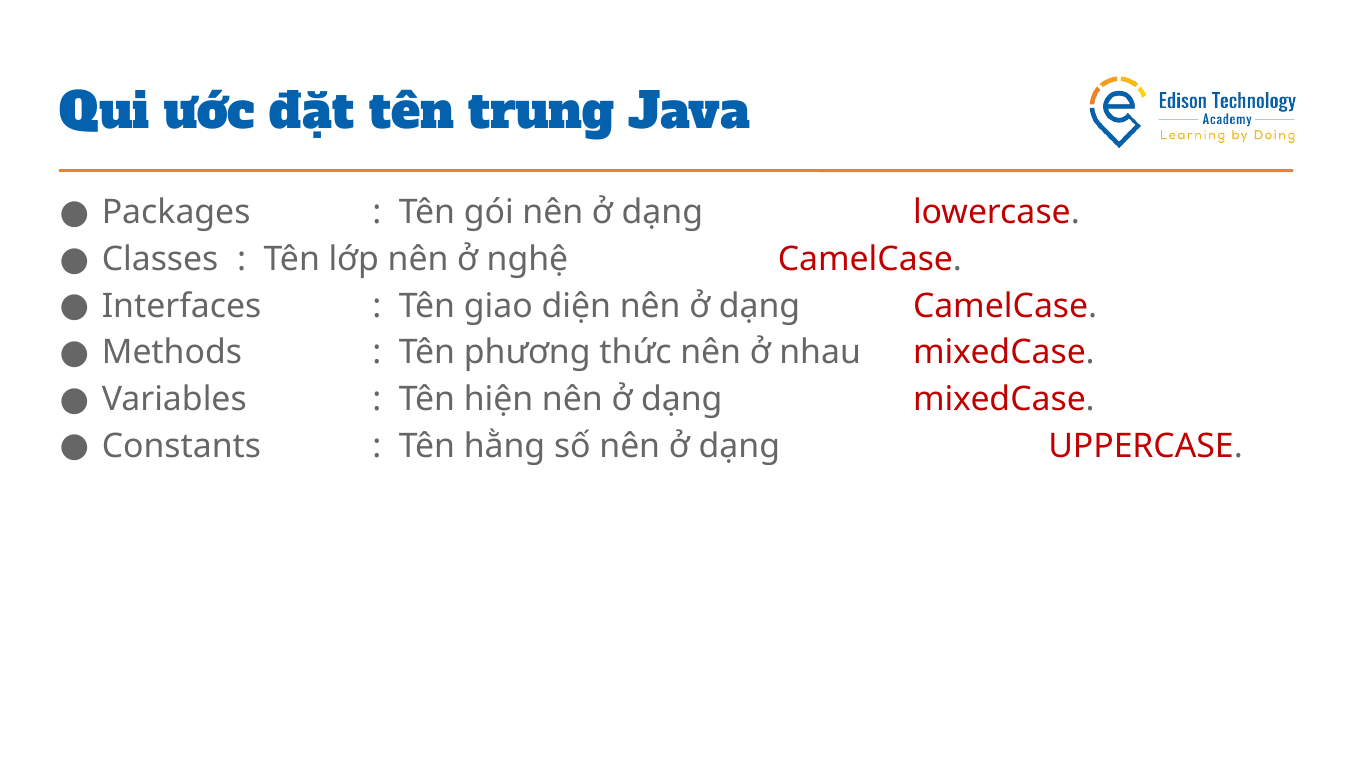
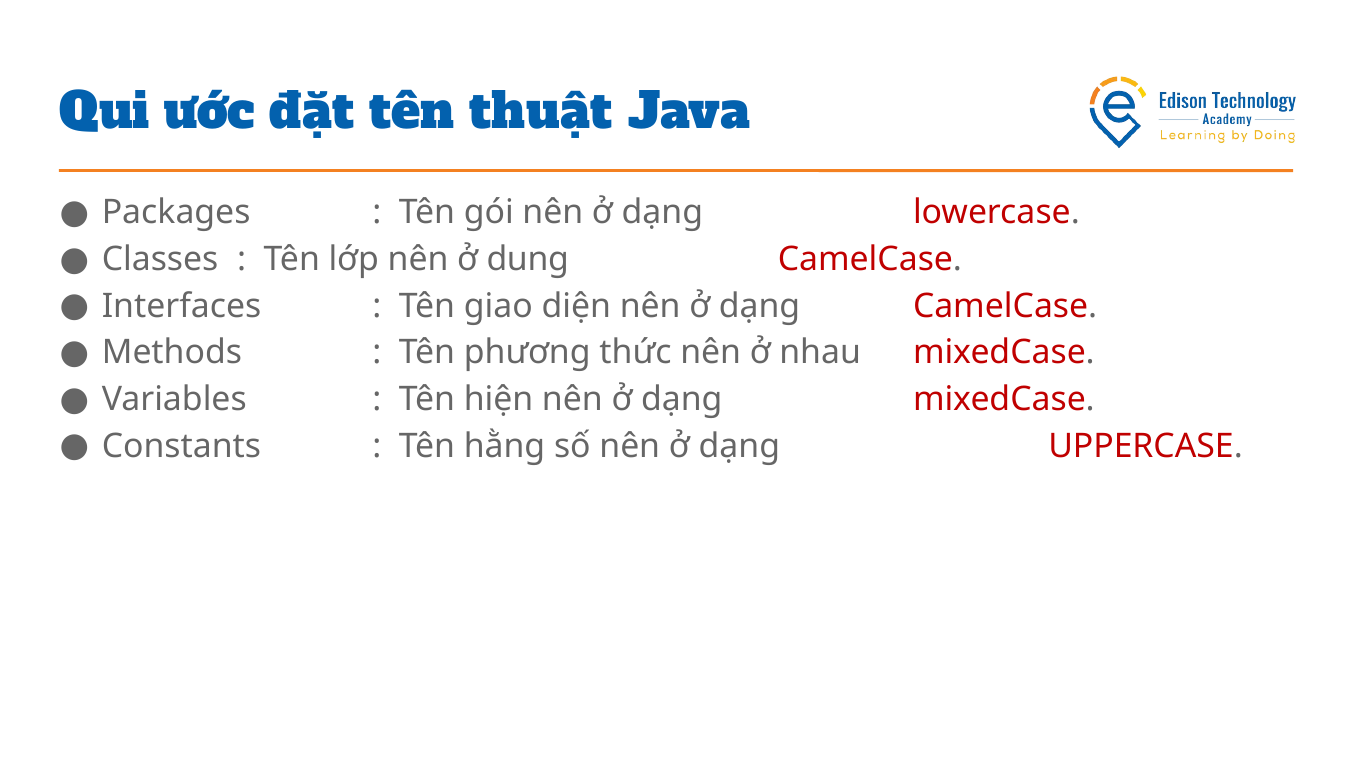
trung: trung -> thuật
nghệ: nghệ -> dung
